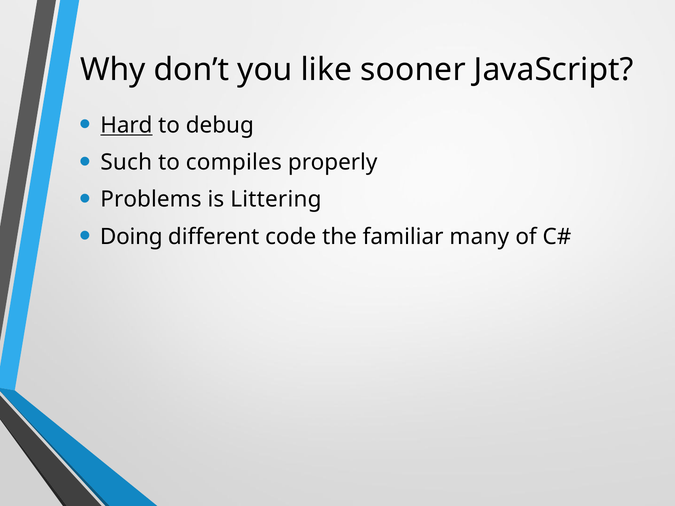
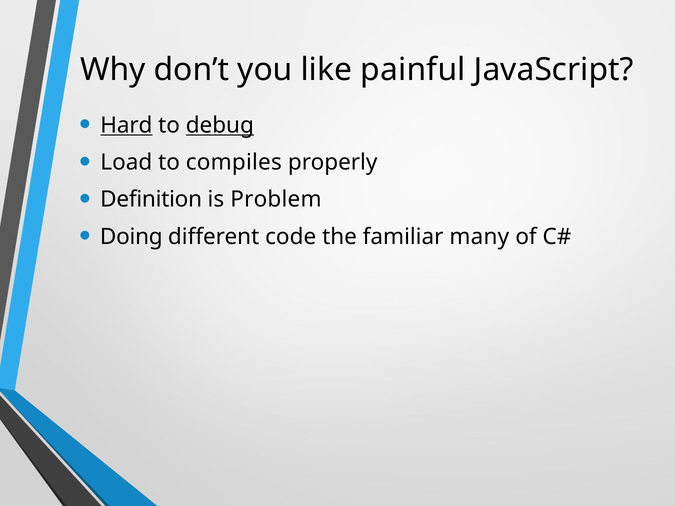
sooner: sooner -> painful
debug underline: none -> present
Such: Such -> Load
Problems: Problems -> Definition
Littering: Littering -> Problem
